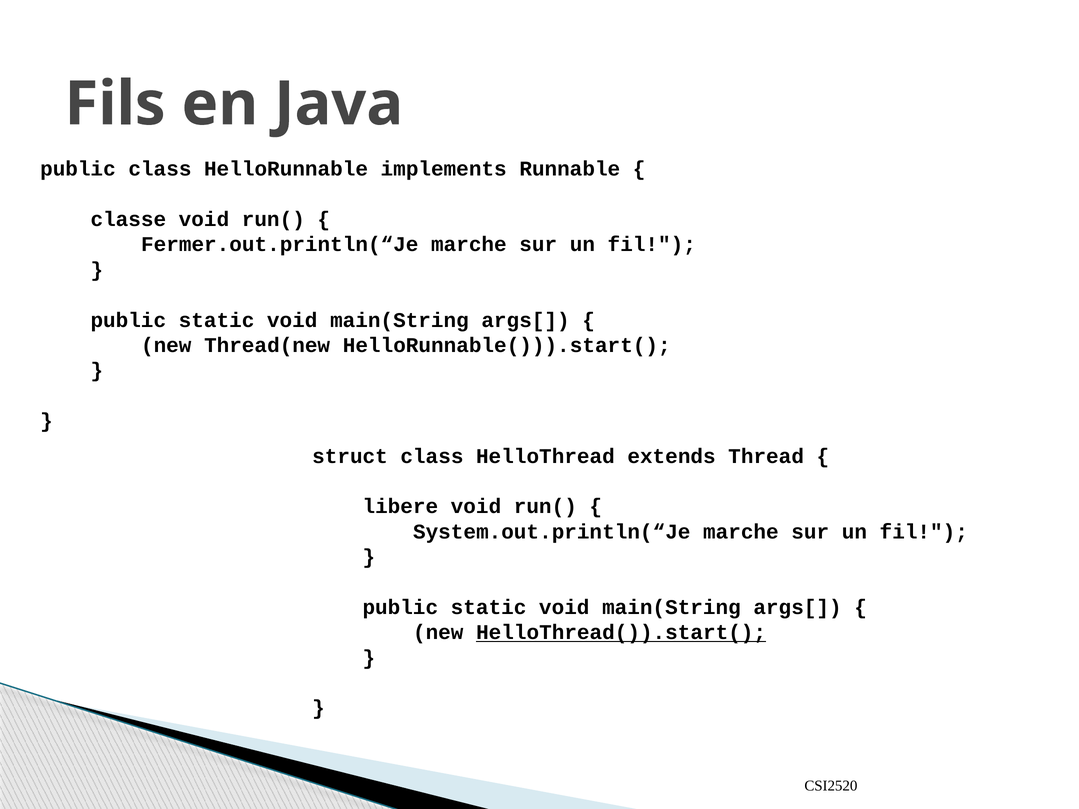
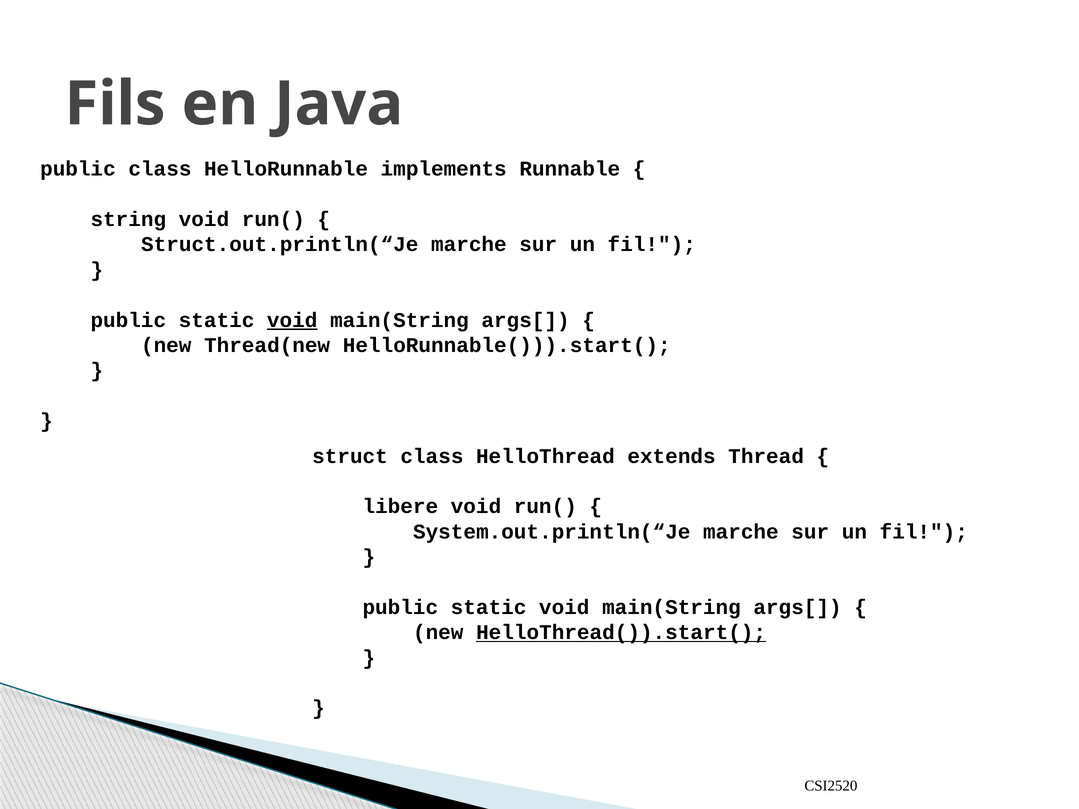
classe: classe -> string
Fermer.out.println(“Je: Fermer.out.println(“Je -> Struct.out.println(“Je
void at (292, 320) underline: none -> present
